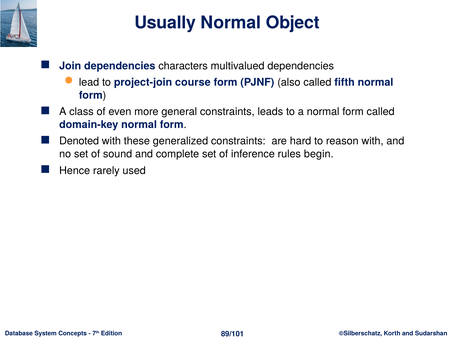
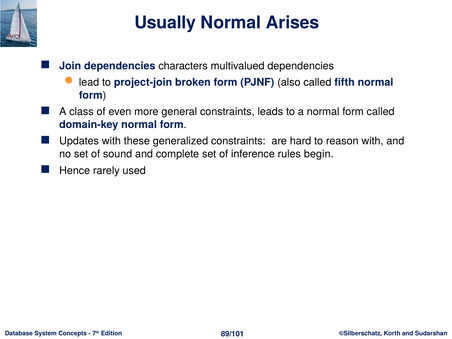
Object: Object -> Arises
course: course -> broken
Denoted: Denoted -> Updates
